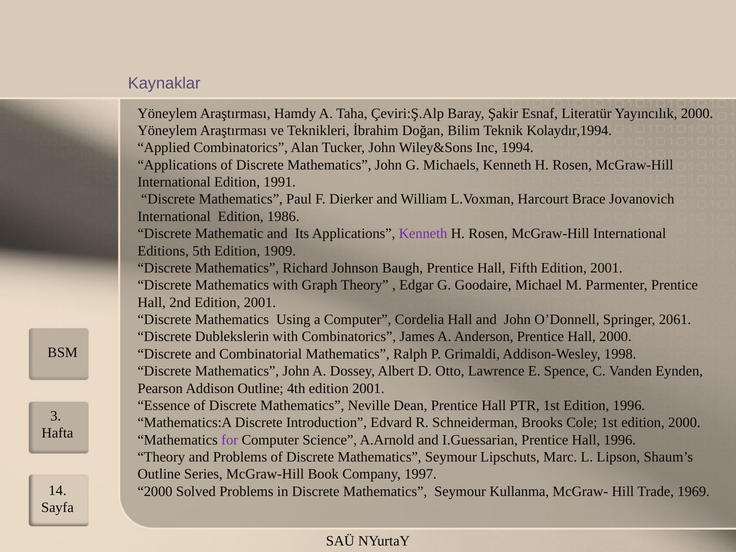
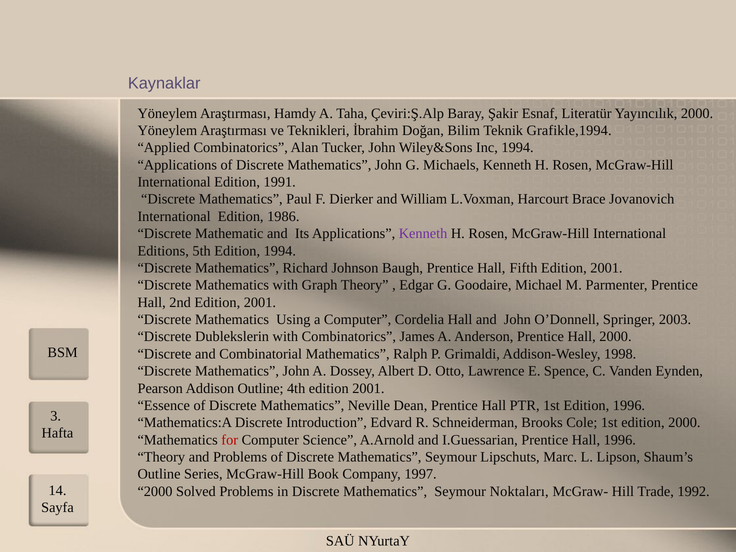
Kolaydır,1994: Kolaydır,1994 -> Grafikle,1994
Edition 1909: 1909 -> 1994
2061: 2061 -> 2003
for colour: purple -> red
Kullanma: Kullanma -> Noktaları
1969: 1969 -> 1992
